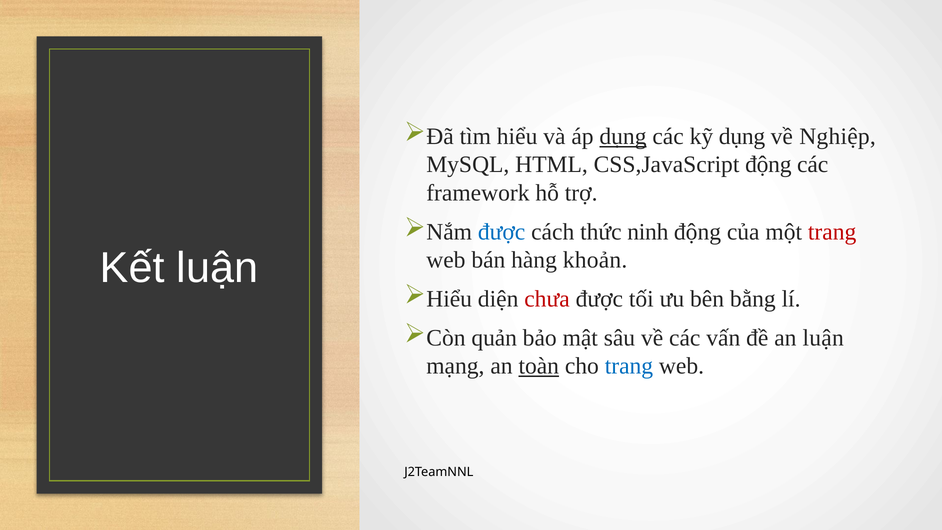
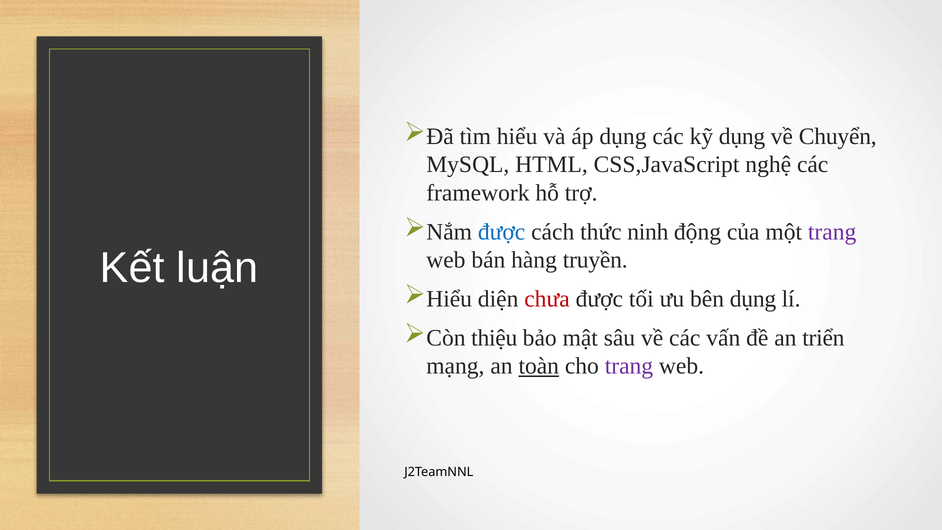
dụng at (623, 136) underline: present -> none
Nghiệp: Nghiệp -> Chuyển
CSS,JavaScript động: động -> nghệ
trang at (832, 232) colour: red -> purple
khoản: khoản -> truyền
bên bằng: bằng -> dụng
quản: quản -> thiệu
an luận: luận -> triển
trang at (629, 366) colour: blue -> purple
